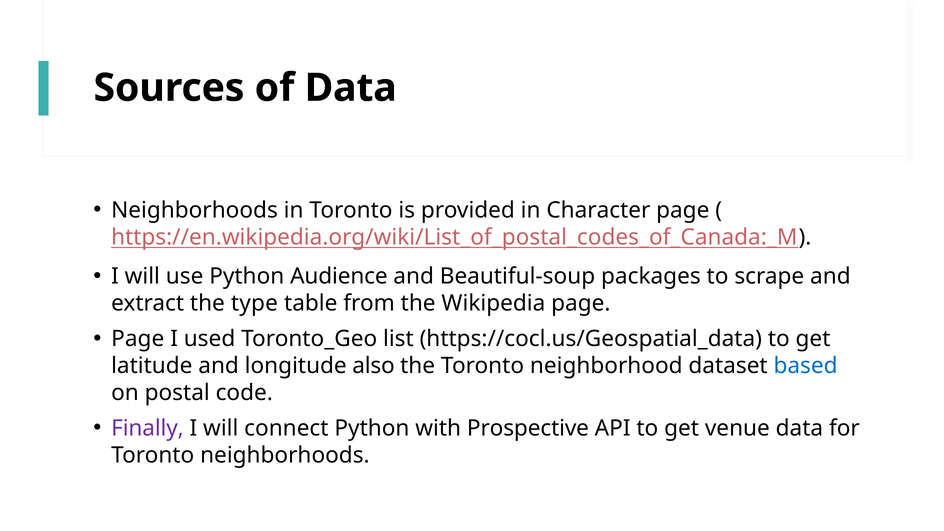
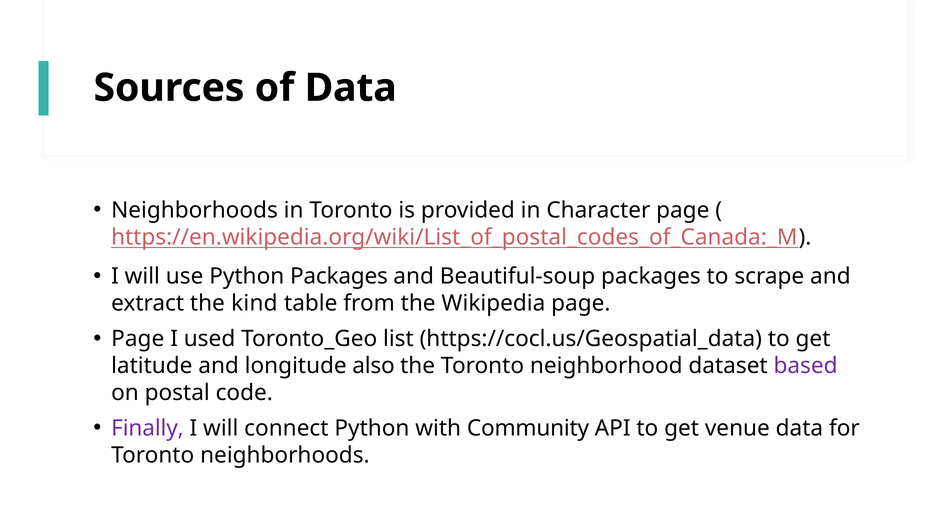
Python Audience: Audience -> Packages
type: type -> kind
based colour: blue -> purple
Prospective: Prospective -> Community
